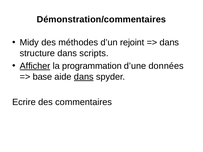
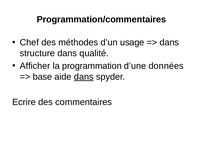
Démonstration/commentaires: Démonstration/commentaires -> Programmation/commentaires
Midy: Midy -> Chef
rejoint: rejoint -> usage
scripts: scripts -> qualité
Afficher underline: present -> none
